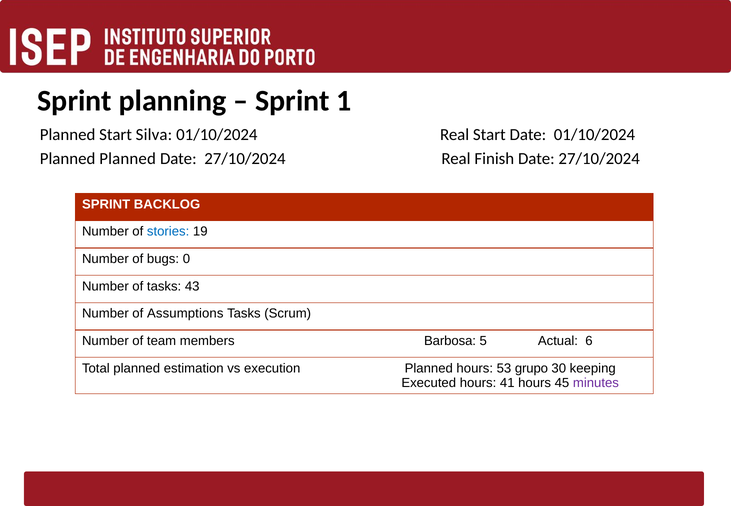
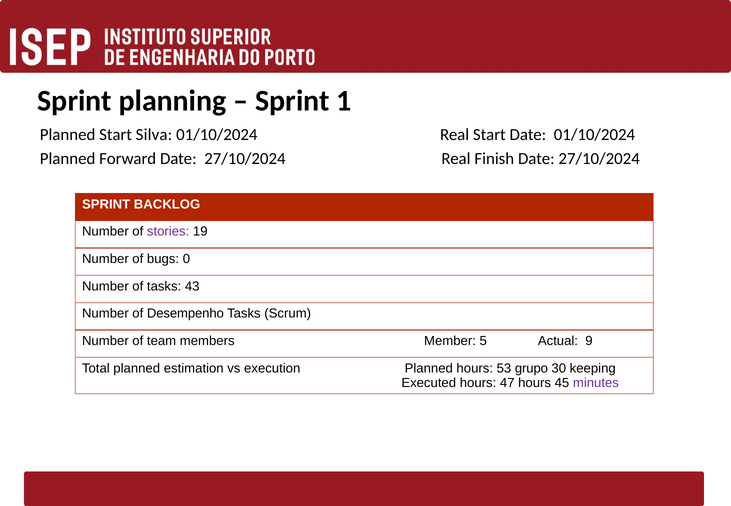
Planned Planned: Planned -> Forward
stories colour: blue -> purple
Assumptions: Assumptions -> Desempenho
Barbosa: Barbosa -> Member
6: 6 -> 9
41: 41 -> 47
